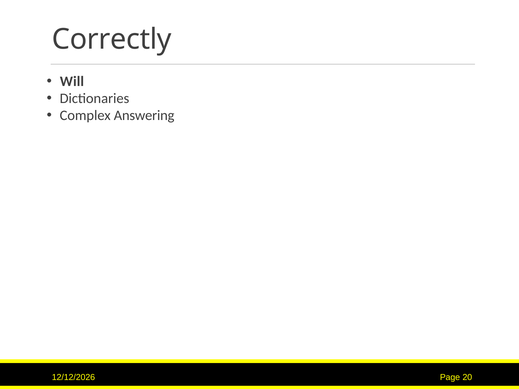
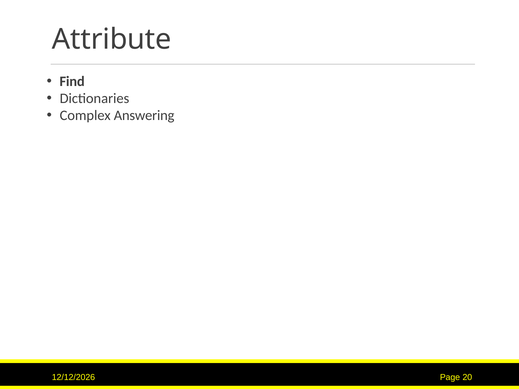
Correctly: Correctly -> Attribute
Will: Will -> Find
